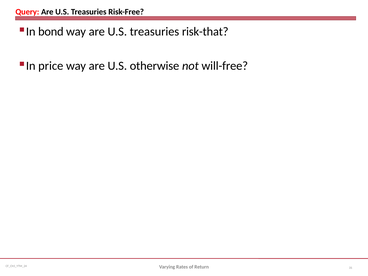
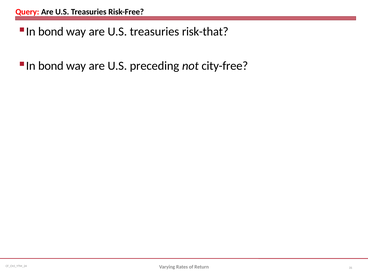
price at (51, 66): price -> bond
otherwise: otherwise -> preceding
will-free: will-free -> city-free
